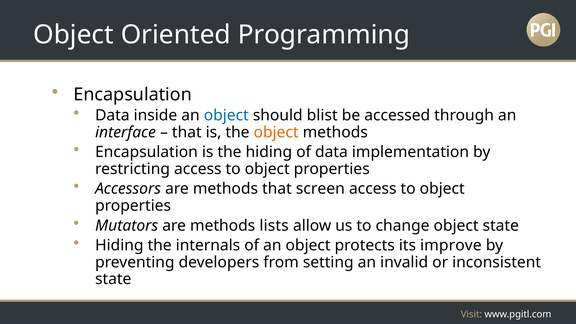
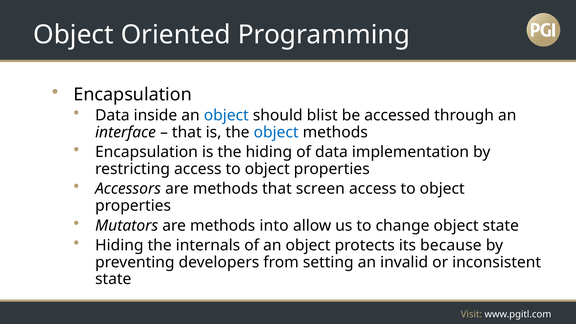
object at (276, 132) colour: orange -> blue
lists: lists -> into
improve: improve -> because
